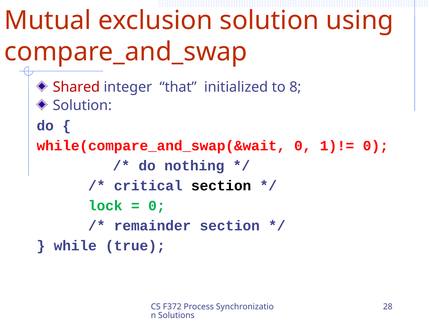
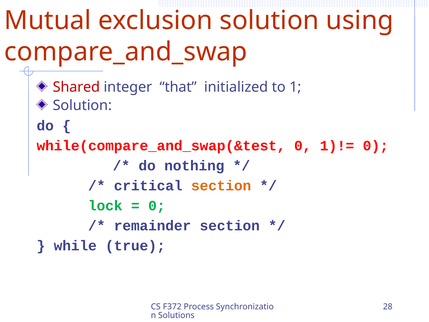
8: 8 -> 1
while(compare_and_swap(&wait: while(compare_and_swap(&wait -> while(compare_and_swap(&test
section at (221, 186) colour: black -> orange
